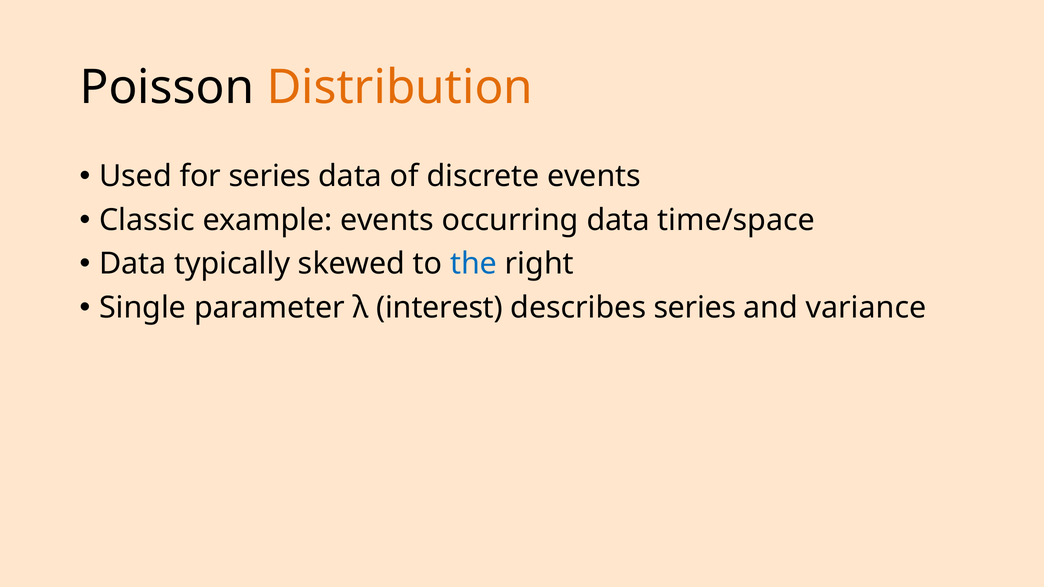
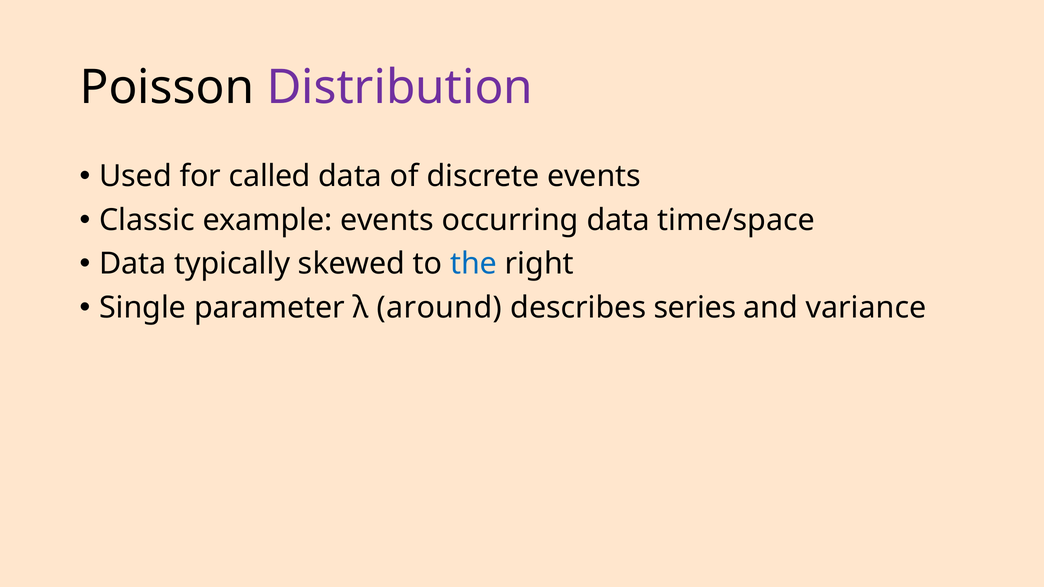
Distribution colour: orange -> purple
for series: series -> called
interest: interest -> around
